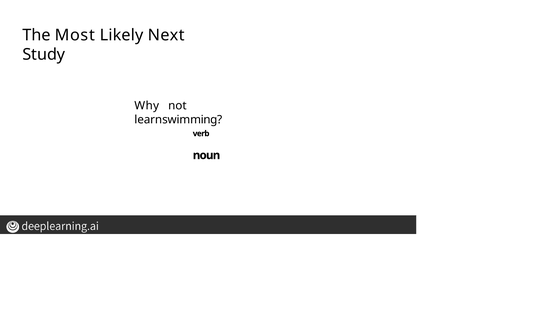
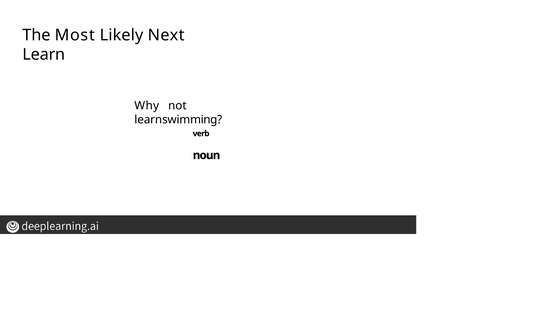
Study: Study -> Learn
